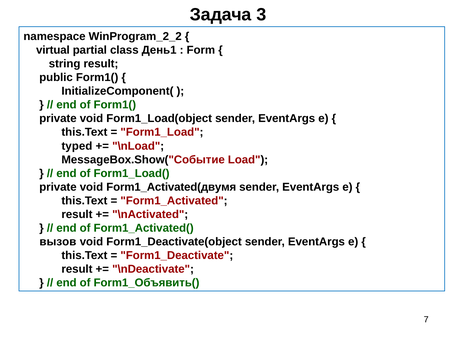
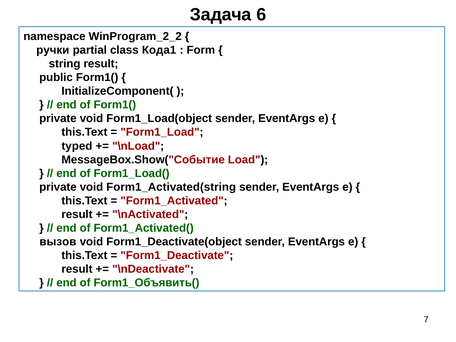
3: 3 -> 6
virtual: virtual -> ручки
День1: День1 -> Кода1
Form1_Activated(двумя: Form1_Activated(двумя -> Form1_Activated(string
